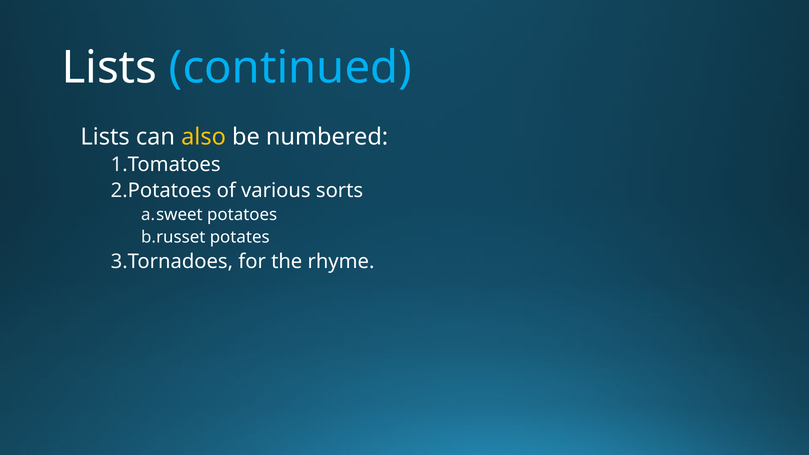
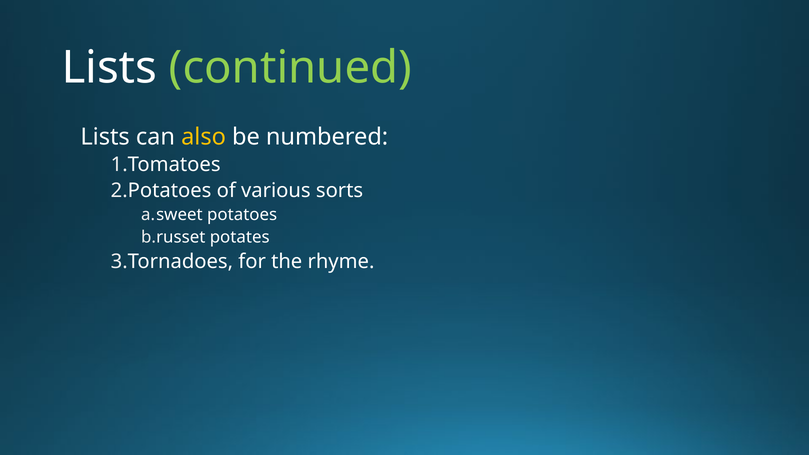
continued colour: light blue -> light green
